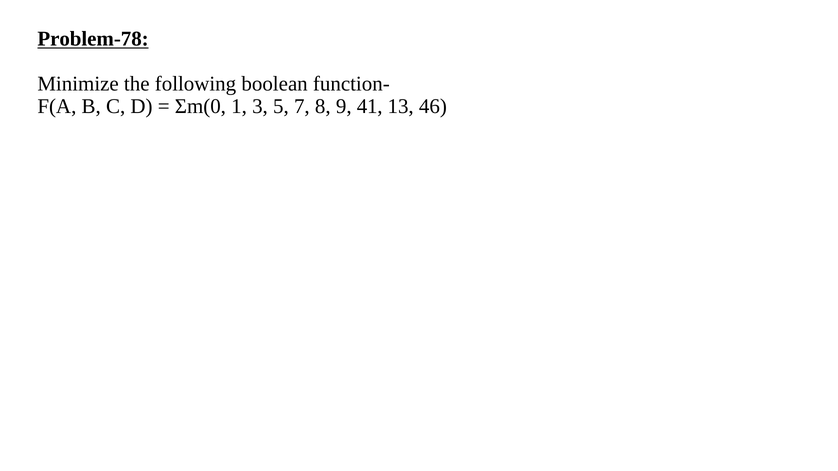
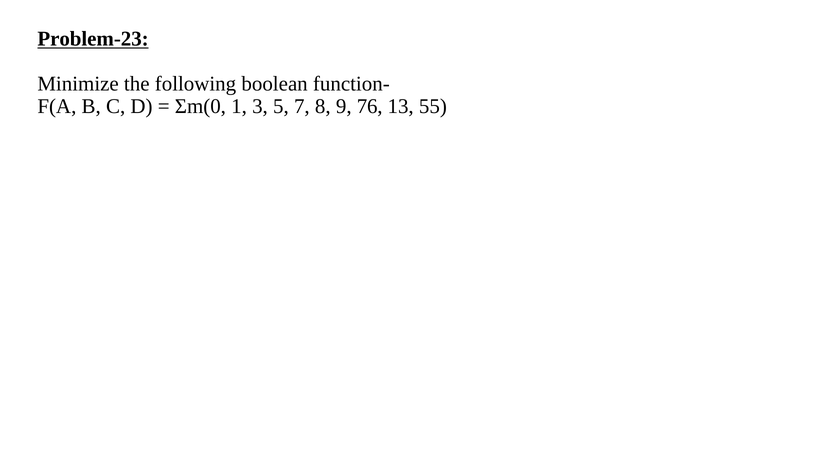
Problem-78: Problem-78 -> Problem-23
41: 41 -> 76
46: 46 -> 55
